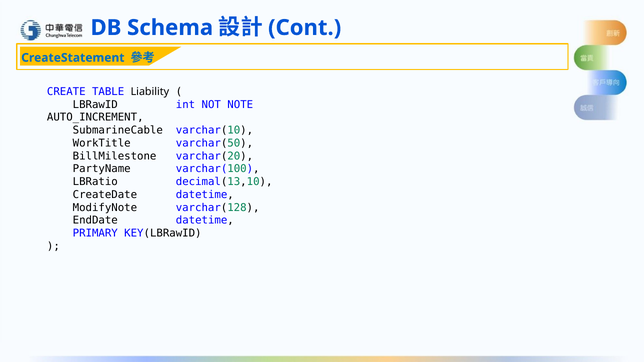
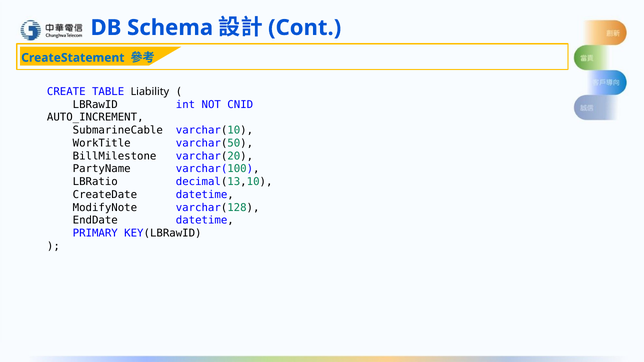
NOTE: NOTE -> CNID
